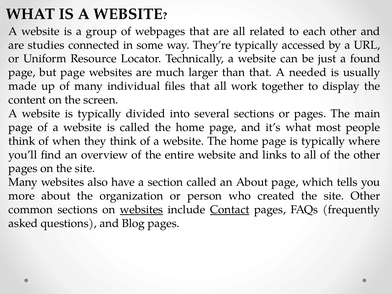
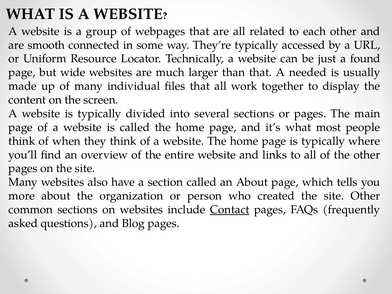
studies: studies -> smooth
but page: page -> wide
websites at (142, 210) underline: present -> none
